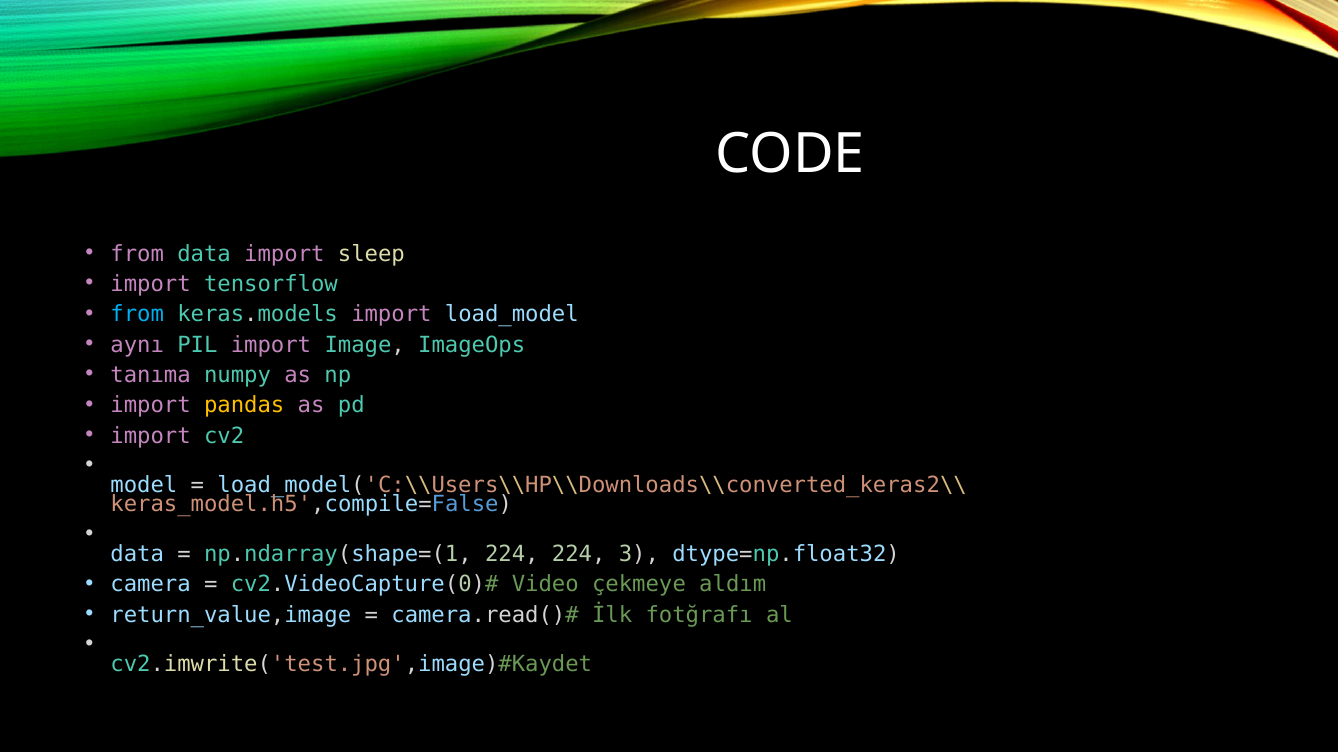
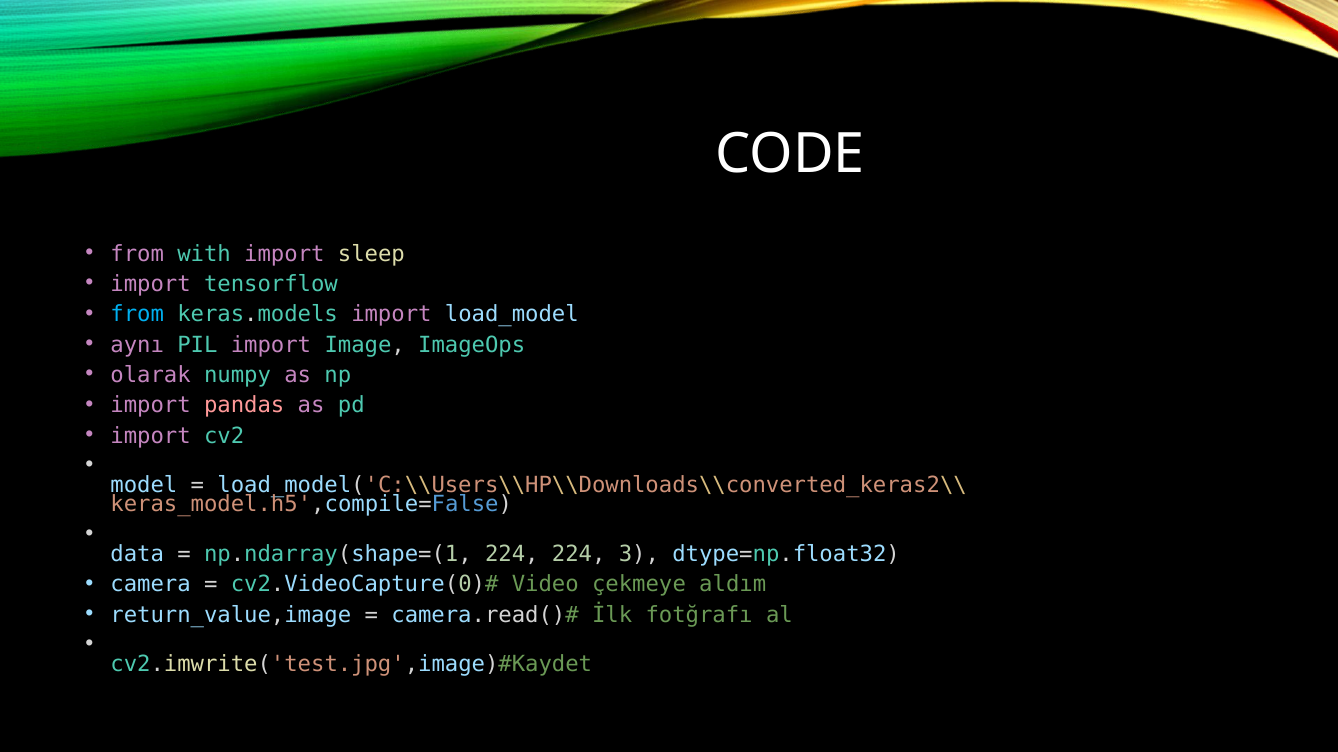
from data: data -> with
tanıma: tanıma -> olarak
pandas colour: yellow -> pink
